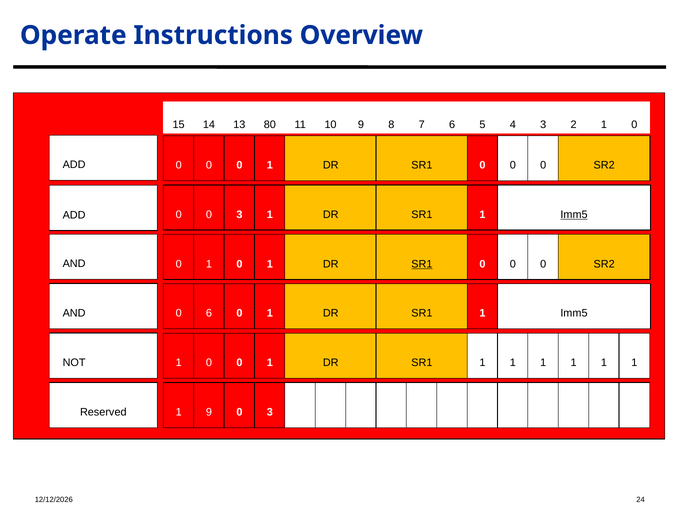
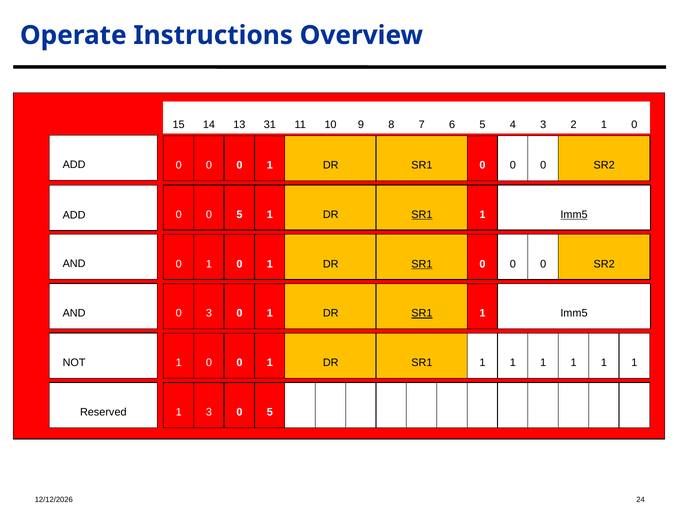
80: 80 -> 31
0 0 3: 3 -> 5
SR1 at (422, 214) underline: none -> present
0 6: 6 -> 3
SR1 at (422, 313) underline: none -> present
1 9: 9 -> 3
3 at (270, 412): 3 -> 5
